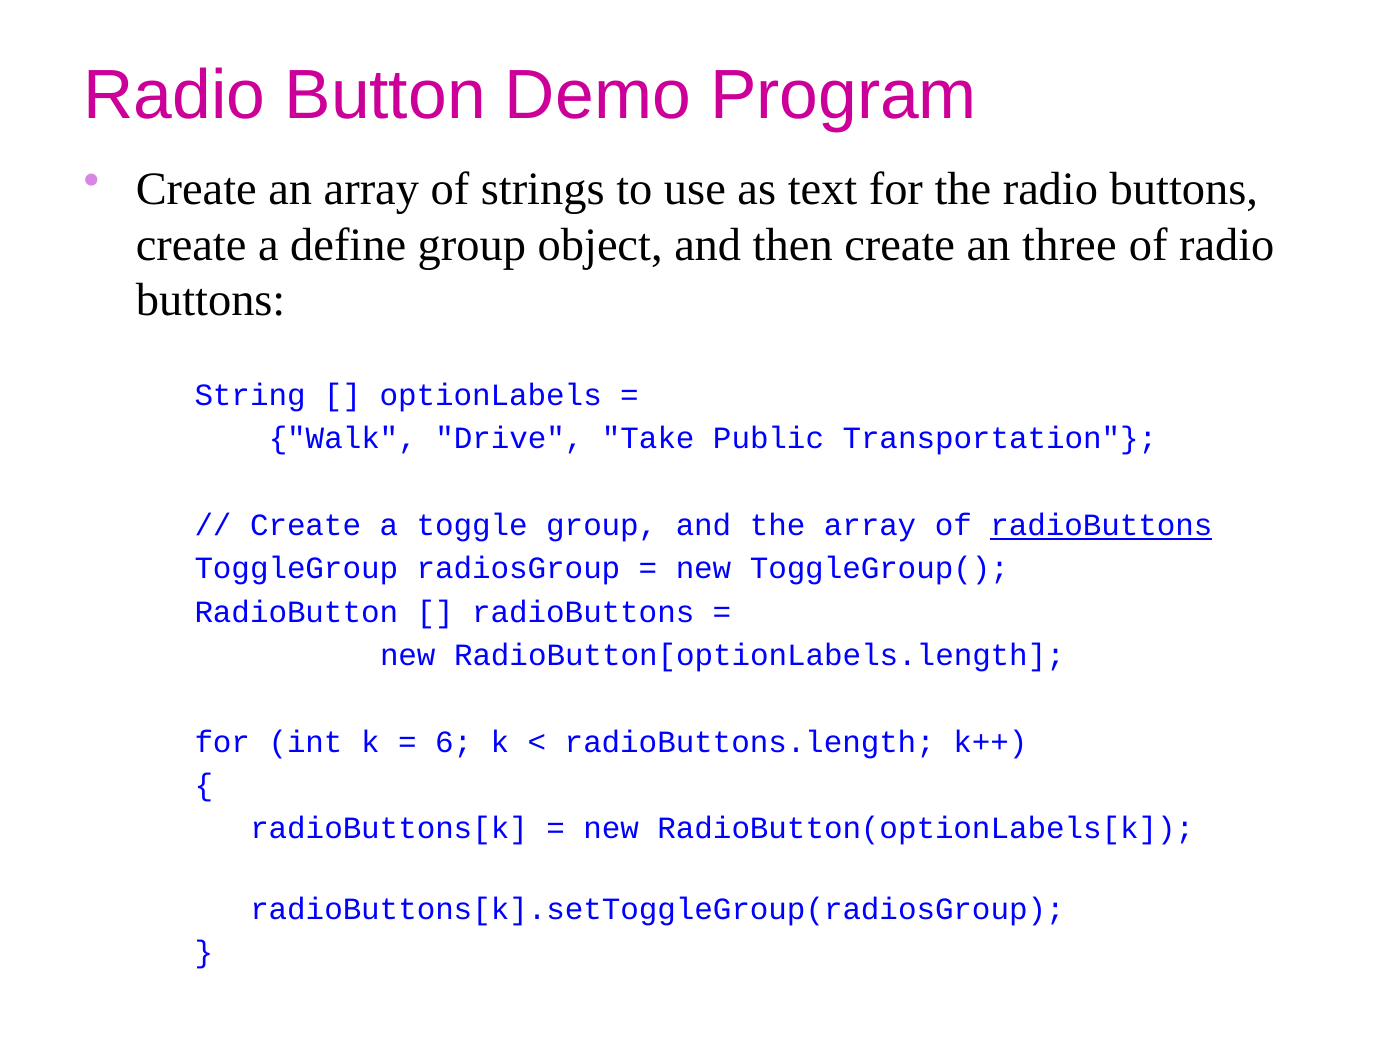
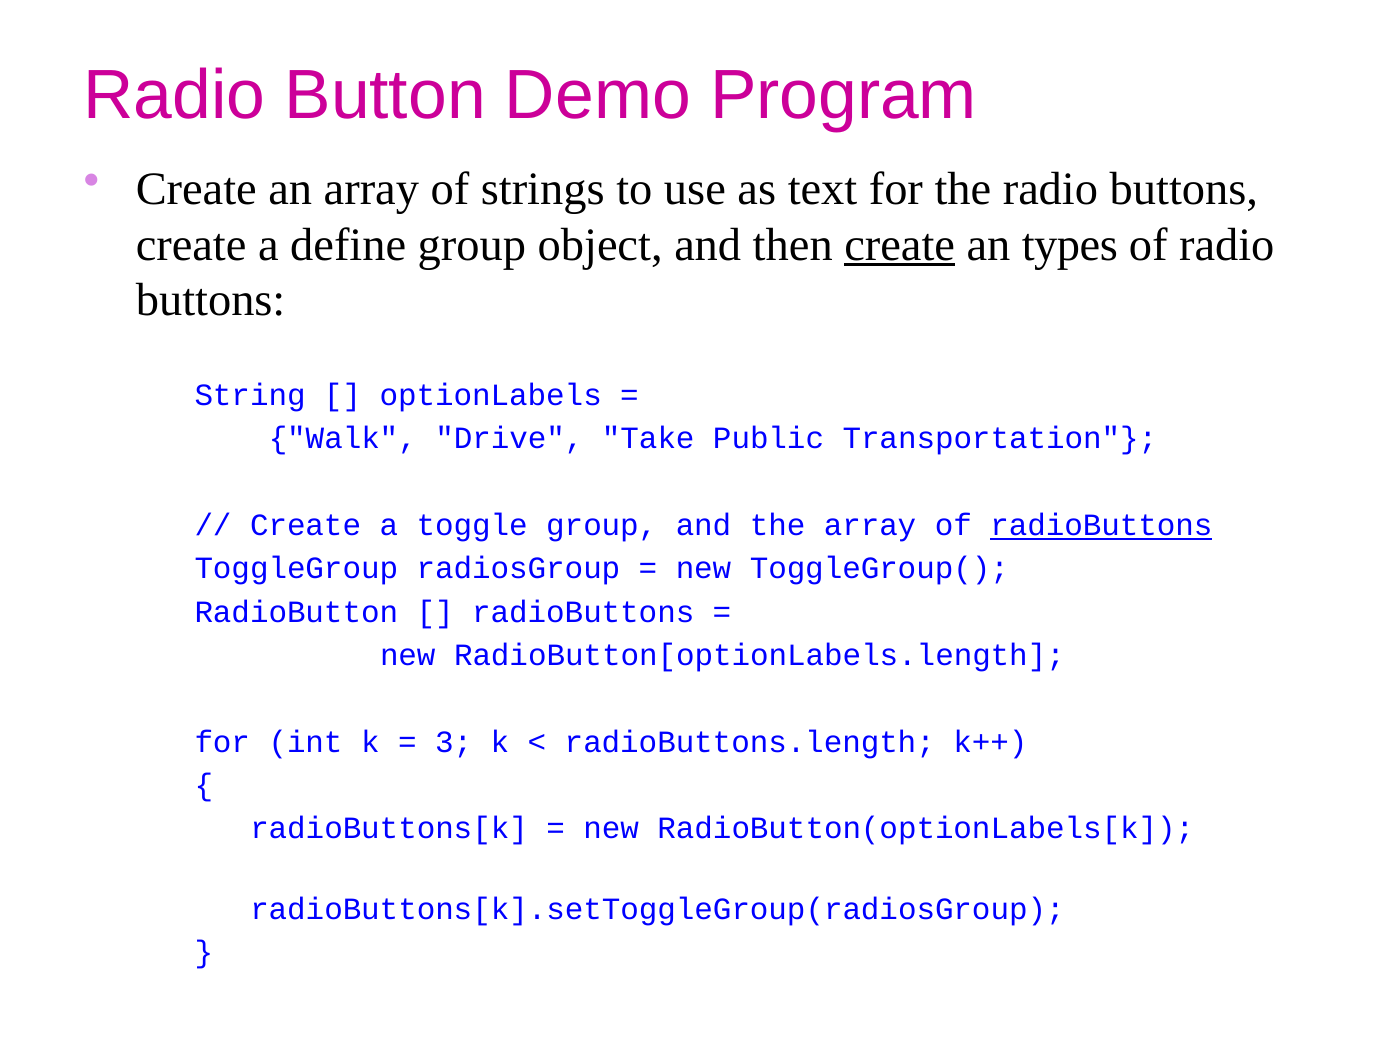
create at (900, 245) underline: none -> present
three: three -> types
6: 6 -> 3
